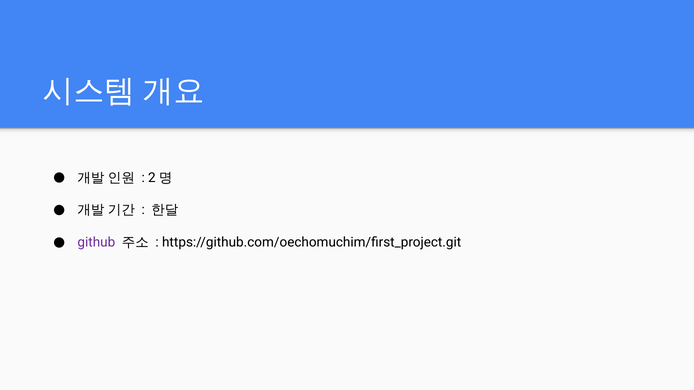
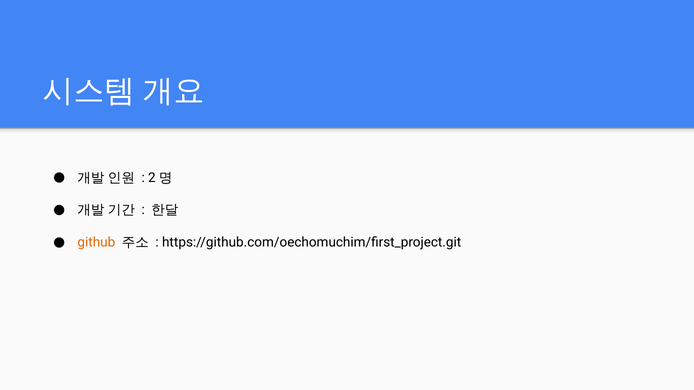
github colour: purple -> orange
